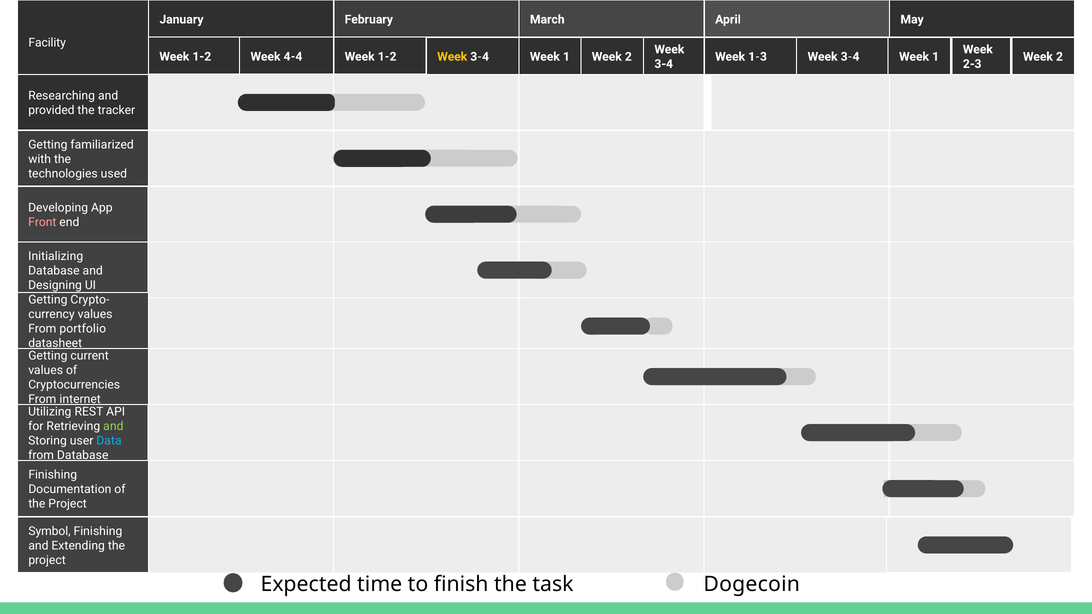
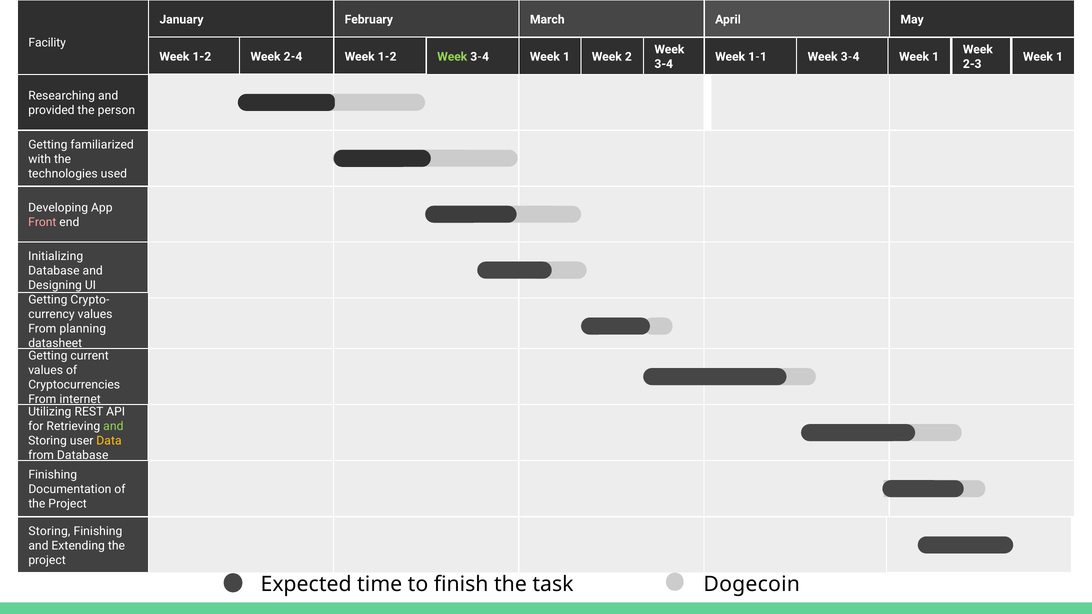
4-4: 4-4 -> 2-4
Week at (452, 57) colour: yellow -> light green
1-3: 1-3 -> 1-1
2 at (1059, 57): 2 -> 1
tracker: tracker -> person
portfolio: portfolio -> planning
Data colour: light blue -> yellow
Symbol at (49, 531): Symbol -> Storing
